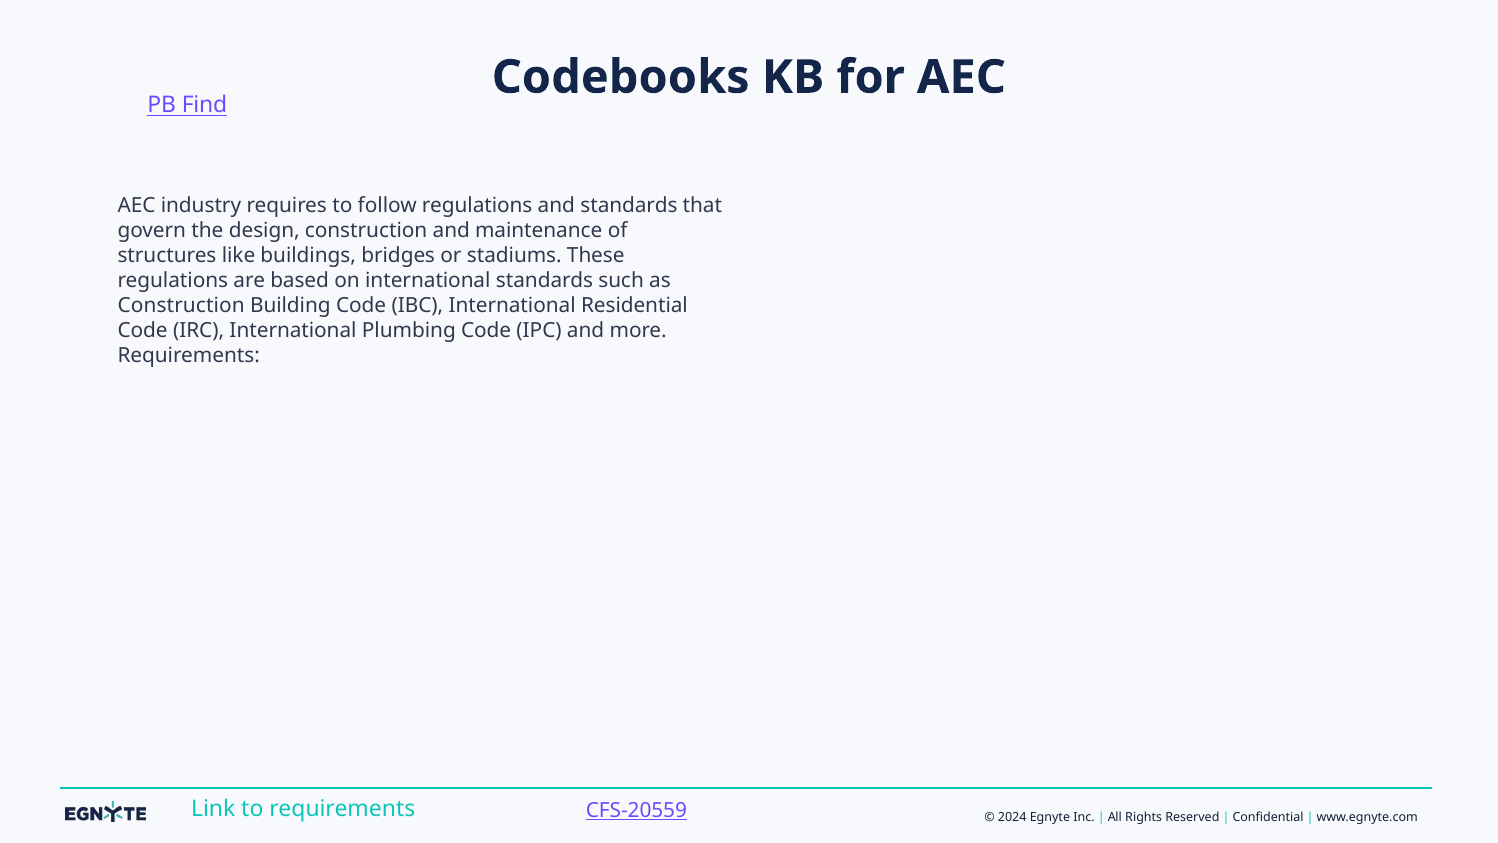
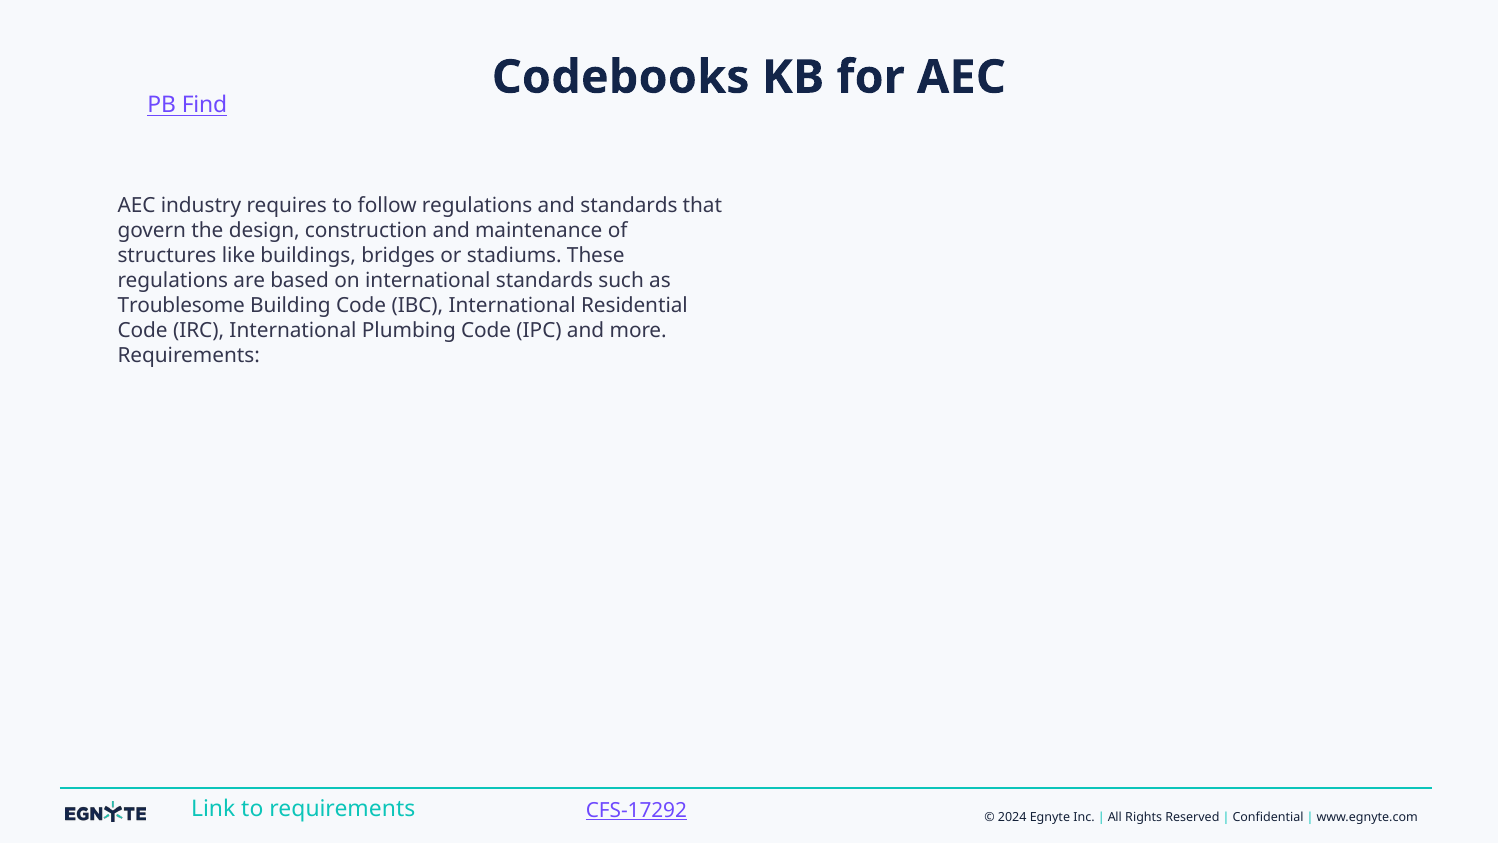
Construction at (181, 306): Construction -> Troublesome
CFS-20559: CFS-20559 -> CFS-17292
